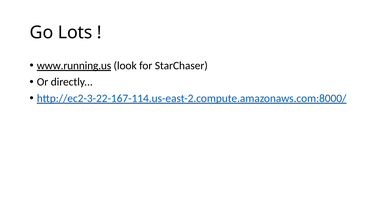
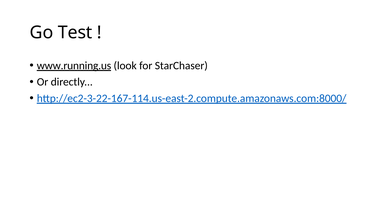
Lots: Lots -> Test
